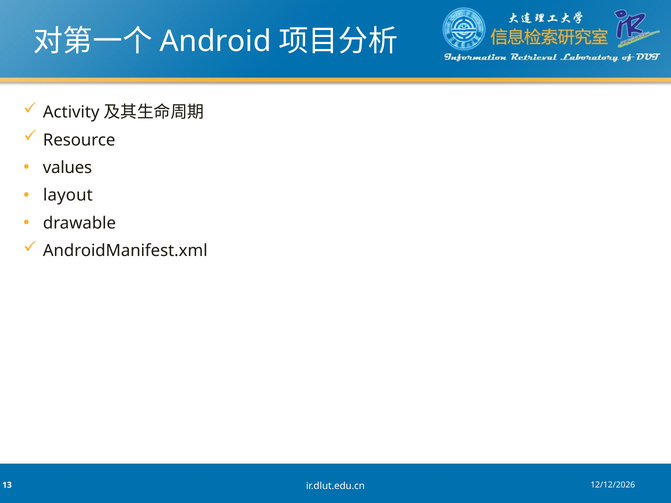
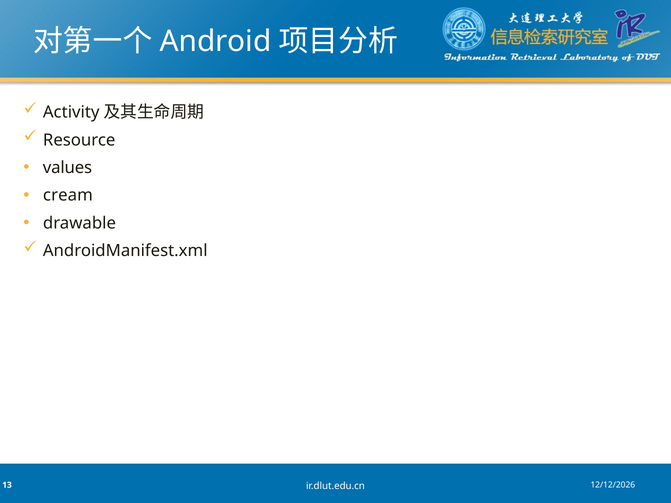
layout: layout -> cream
